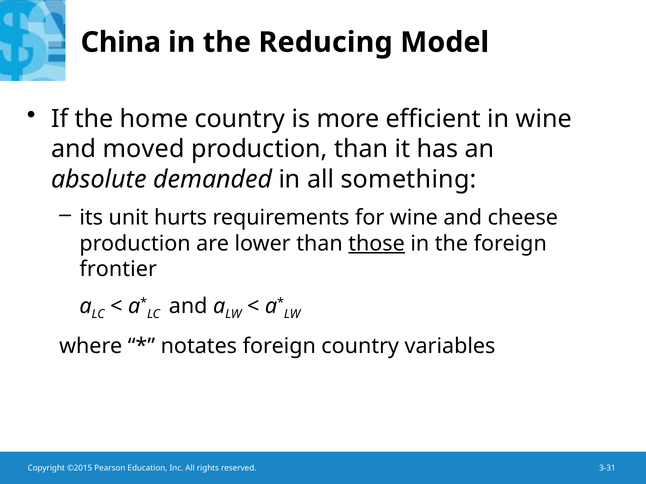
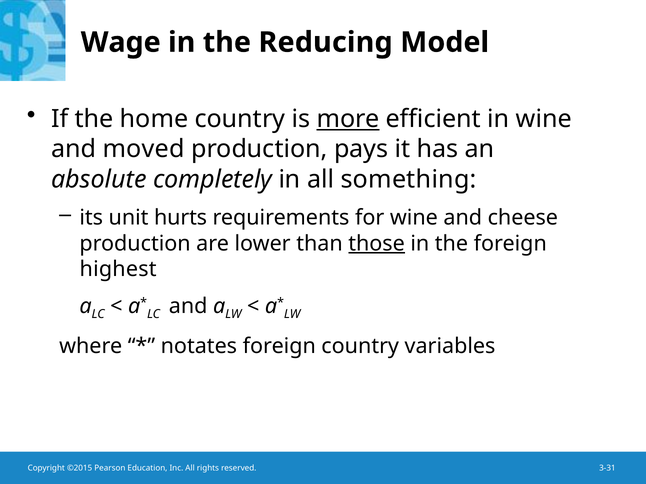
China: China -> Wage
more underline: none -> present
production than: than -> pays
demanded: demanded -> completely
frontier: frontier -> highest
